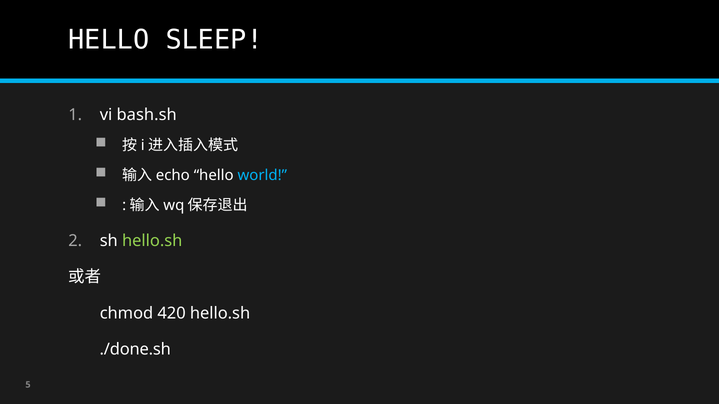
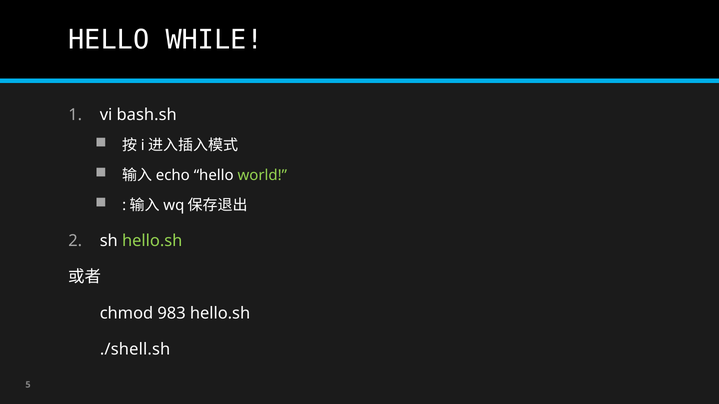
SLEEP: SLEEP -> WHILE
world colour: light blue -> light green
420: 420 -> 983
./done.sh: ./done.sh -> ./shell.sh
